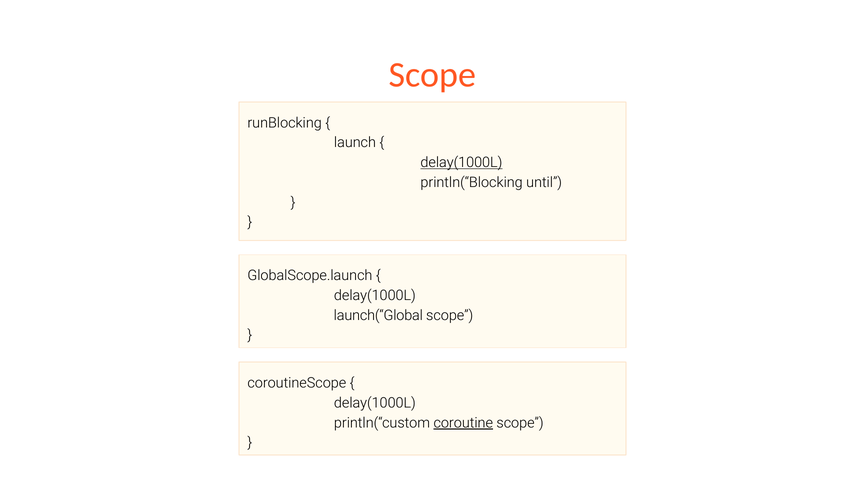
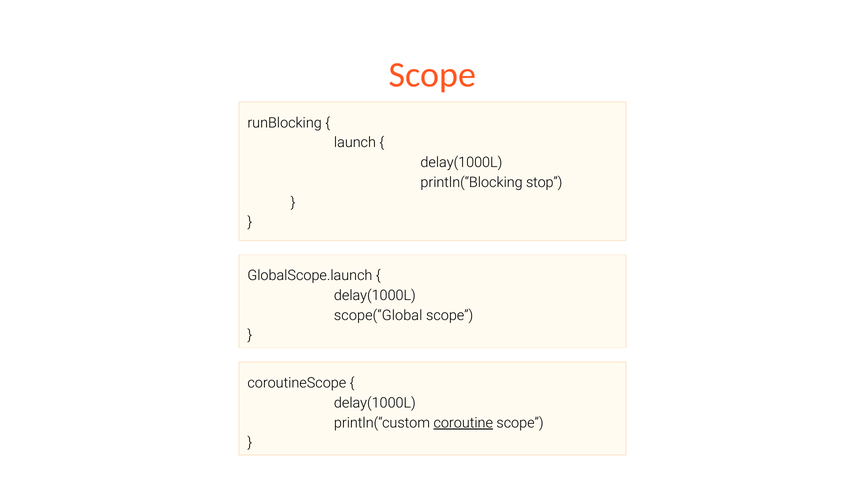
delay(1000L at (461, 163) underline: present -> none
until: until -> stop
launch(“Global: launch(“Global -> scope(“Global
